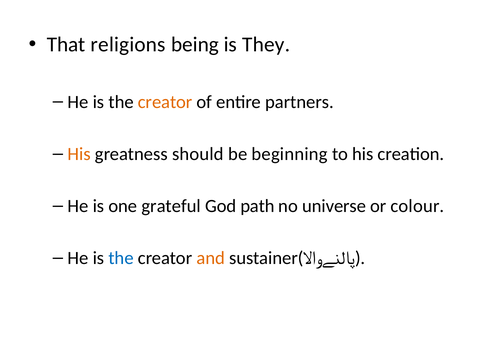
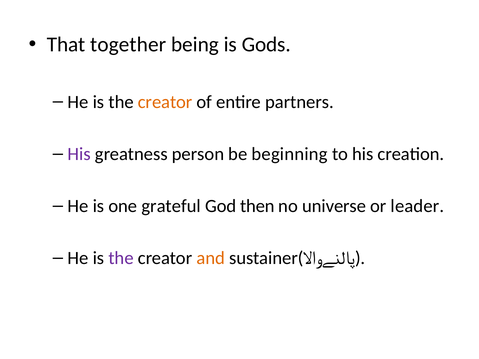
religions: religions -> together
They: They -> Gods
His at (79, 154) colour: orange -> purple
should: should -> person
path: path -> then
colour: colour -> leader
the at (121, 258) colour: blue -> purple
